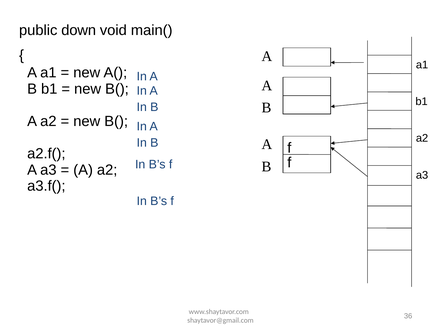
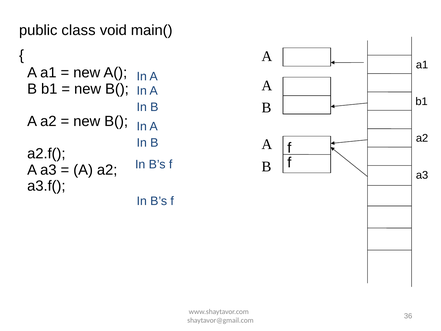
down: down -> class
